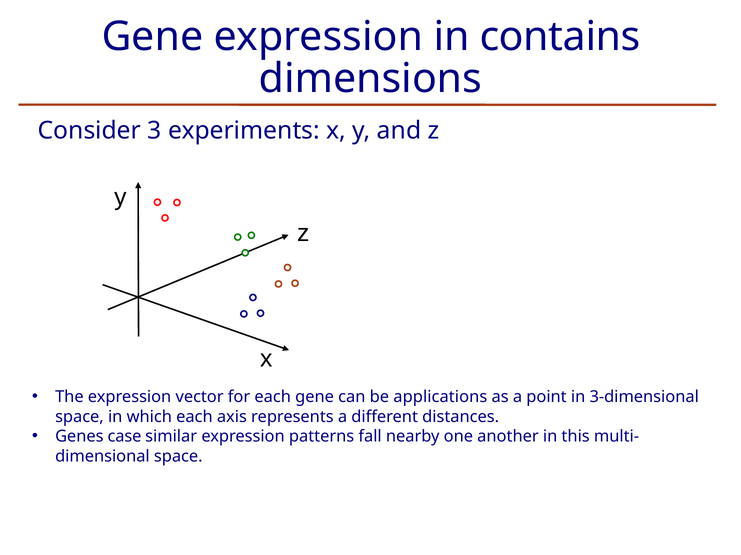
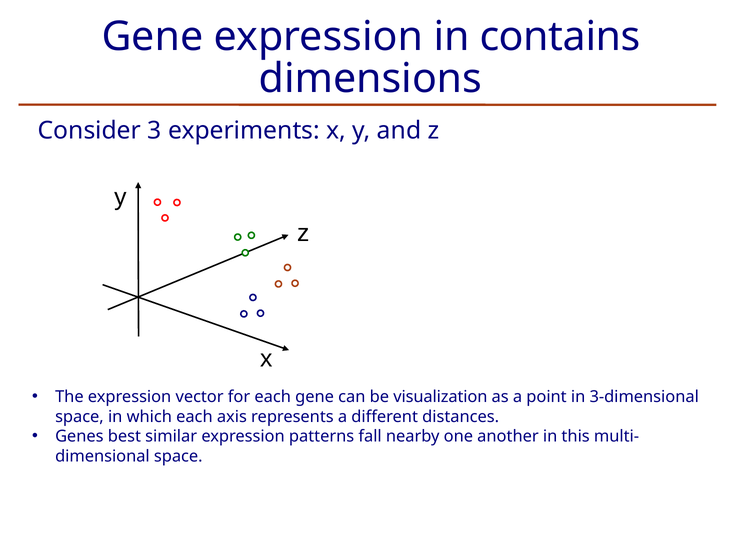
applications: applications -> visualization
case: case -> best
